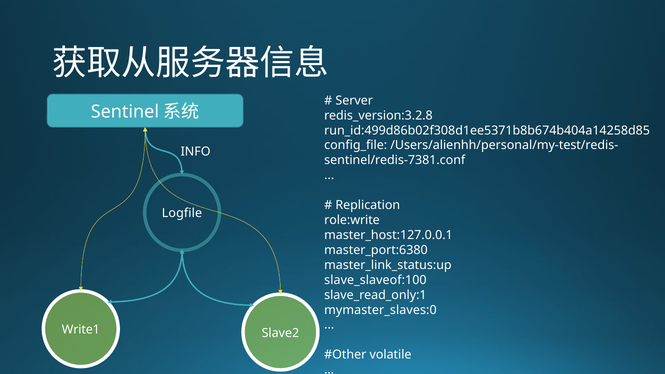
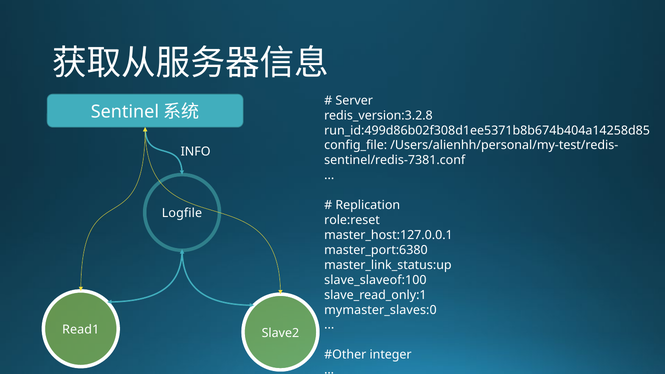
role:write: role:write -> role:reset
Write1: Write1 -> Read1
volatile: volatile -> integer
